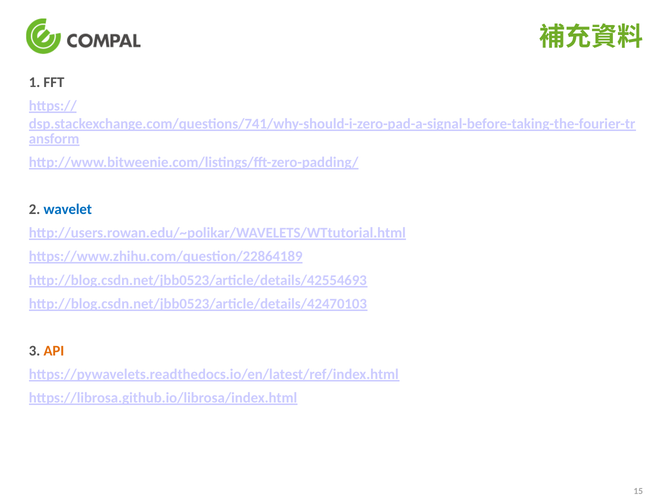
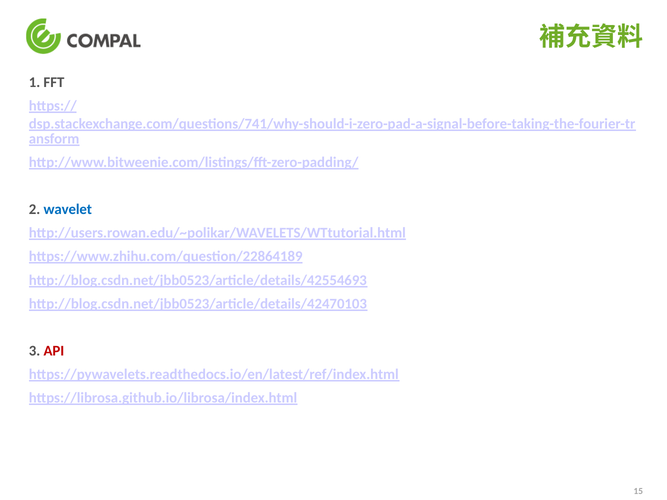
API colour: orange -> red
